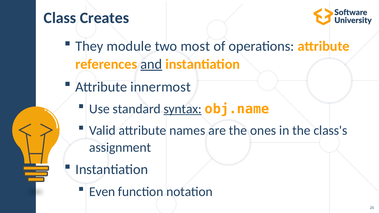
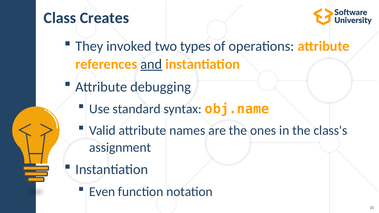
module: module -> invoked
most: most -> types
innermost: innermost -> debugging
syntax underline: present -> none
